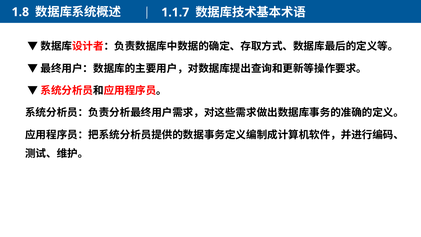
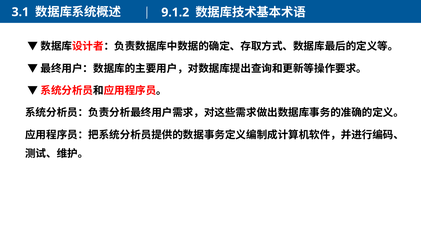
1.8: 1.8 -> 3.1
1.1.7: 1.1.7 -> 9.1.2
